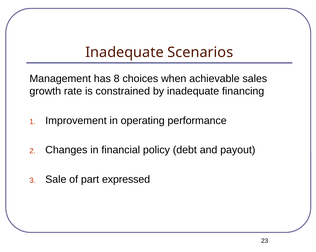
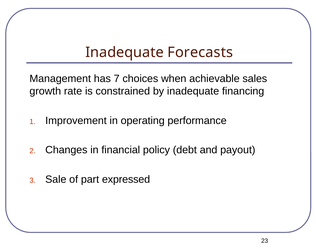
Scenarios: Scenarios -> Forecasts
8: 8 -> 7
